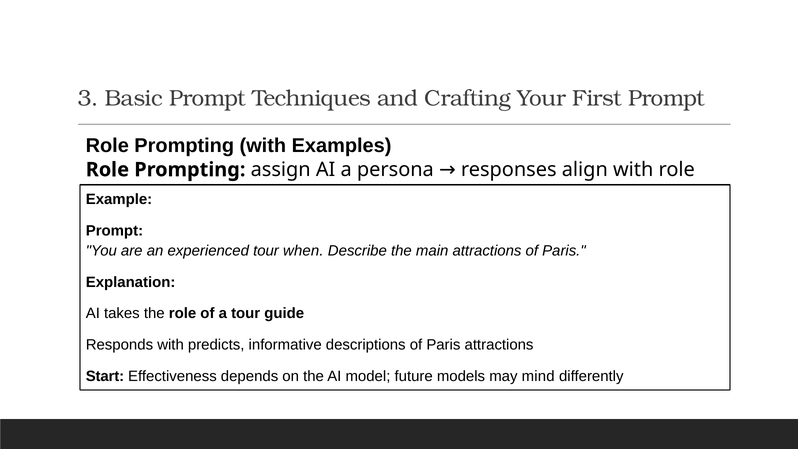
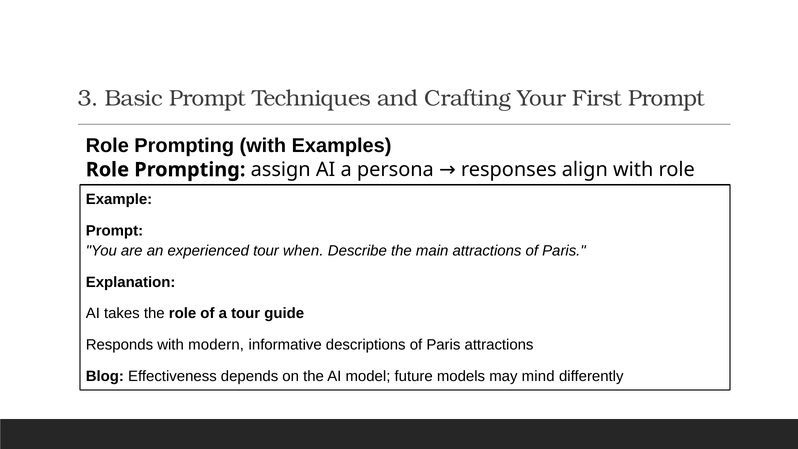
predicts: predicts -> modern
Start: Start -> Blog
